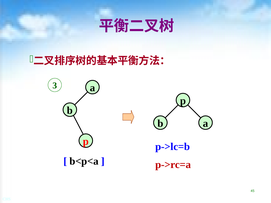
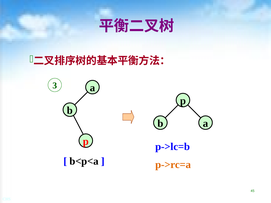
p->rc=a colour: red -> orange
